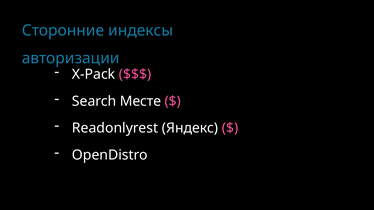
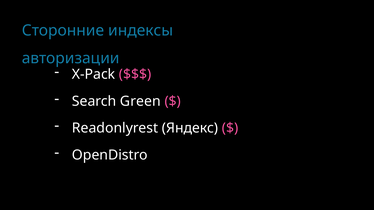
Месте: Месте -> Green
